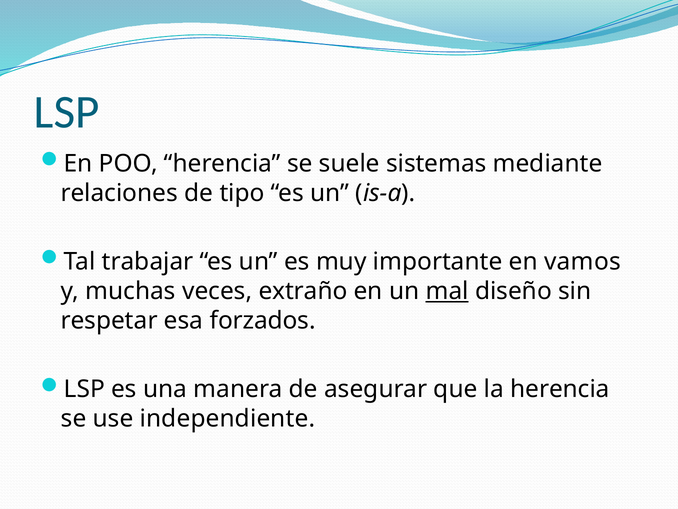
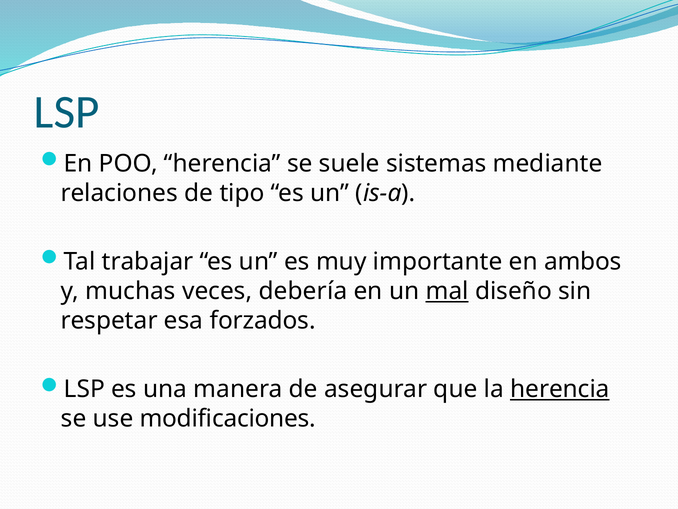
vamos: vamos -> ambos
extraño: extraño -> debería
herencia at (560, 389) underline: none -> present
independiente: independiente -> modificaciones
